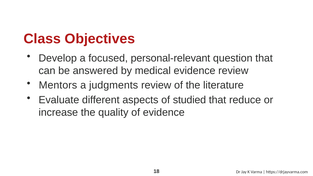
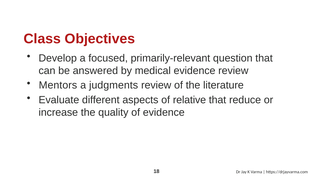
personal-relevant: personal-relevant -> primarily-relevant
studied: studied -> relative
